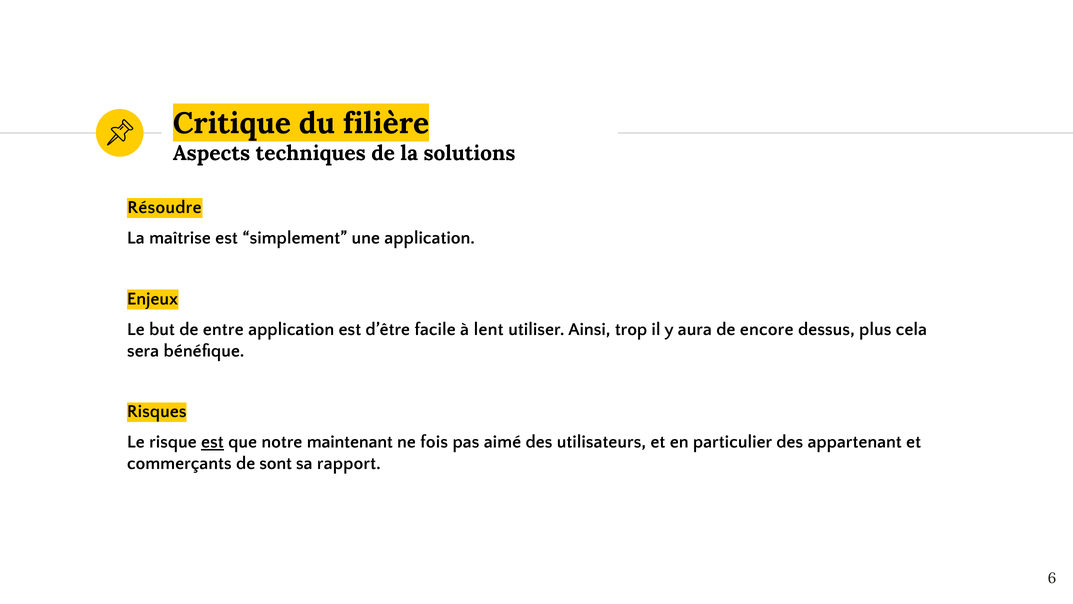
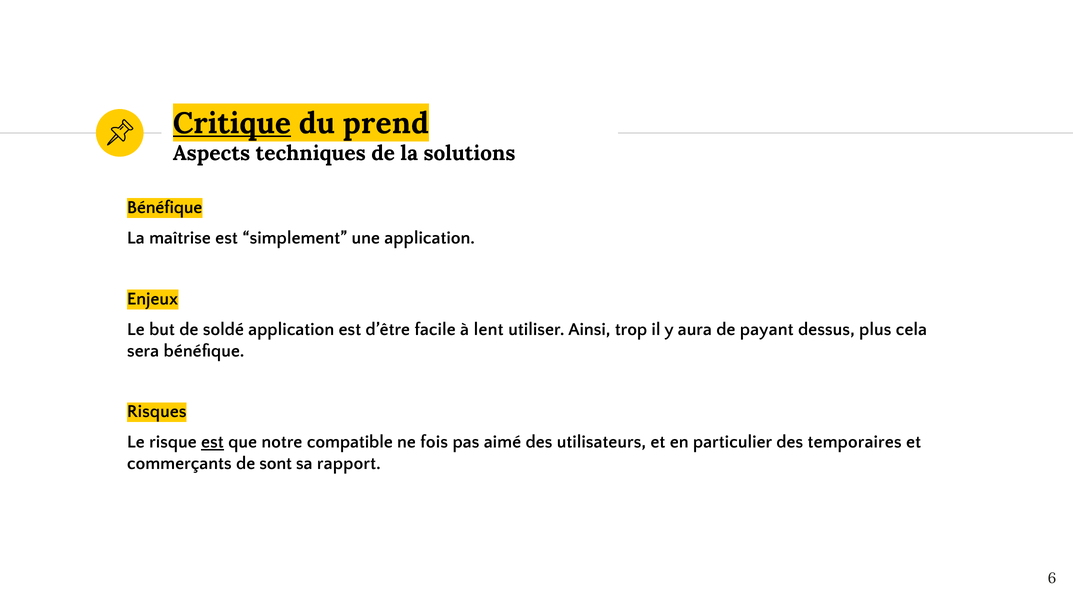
Critique underline: none -> present
filière: filière -> prend
Résoudre at (164, 207): Résoudre -> Bénéfique
entre: entre -> soldé
encore: encore -> payant
maintenant: maintenant -> compatible
appartenant: appartenant -> temporaires
